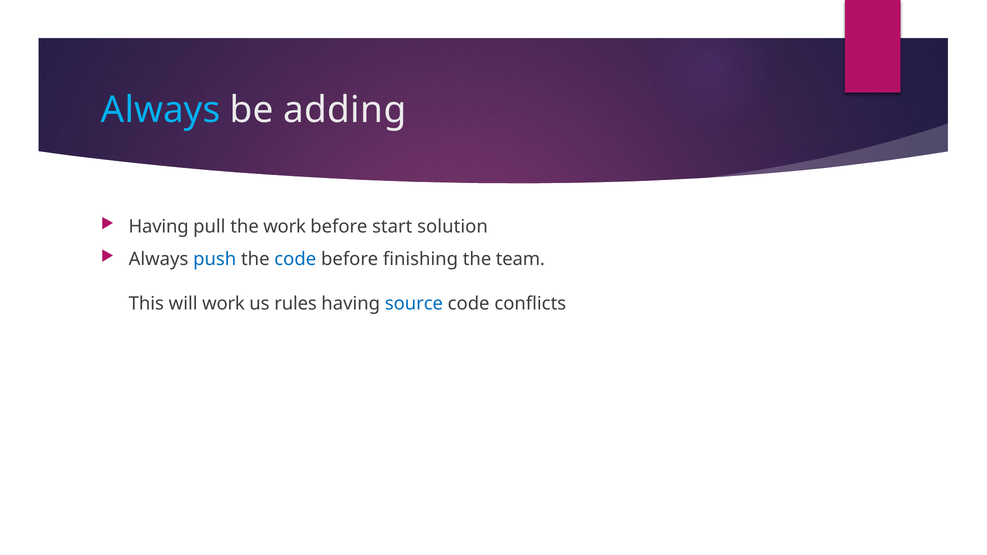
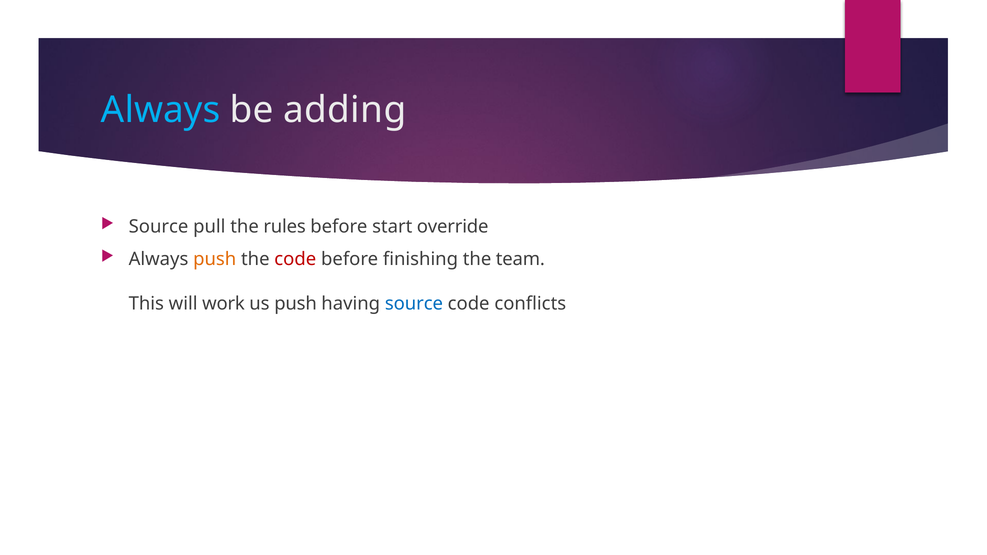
Having at (159, 227): Having -> Source
the work: work -> rules
solution: solution -> override
push at (215, 259) colour: blue -> orange
code at (295, 259) colour: blue -> red
us rules: rules -> push
